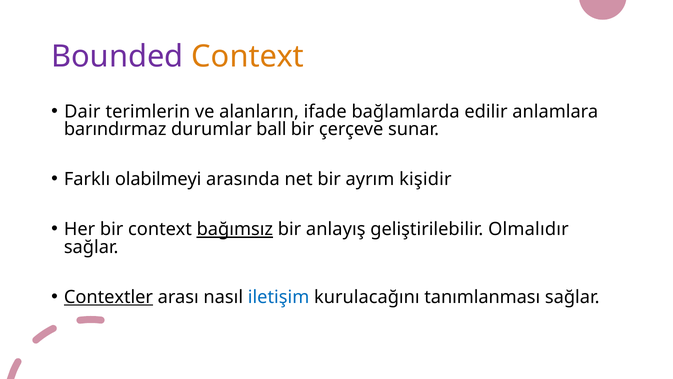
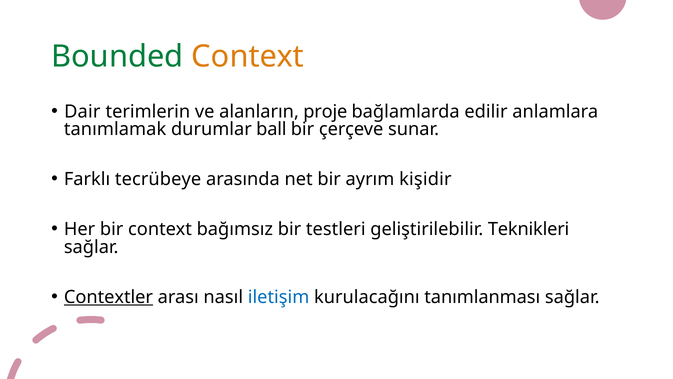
Bounded colour: purple -> green
ifade: ifade -> proje
barındırmaz: barındırmaz -> tanımlamak
olabilmeyi: olabilmeyi -> tecrübeye
bağımsız underline: present -> none
anlayış: anlayış -> testleri
Olmalıdır: Olmalıdır -> Teknikleri
